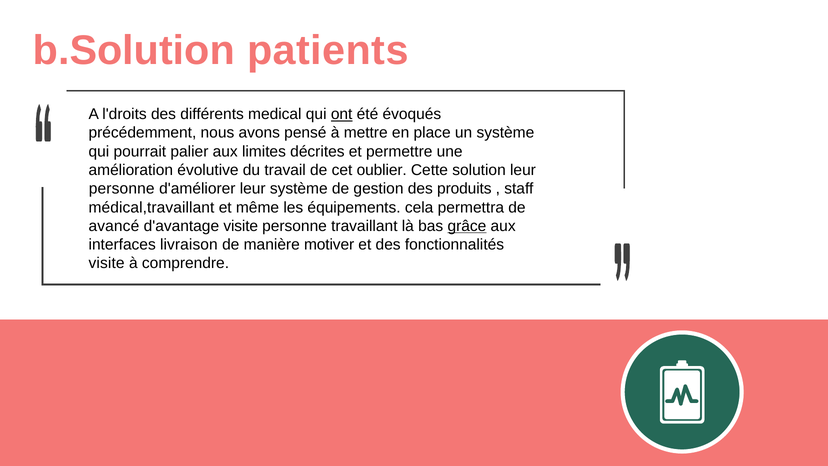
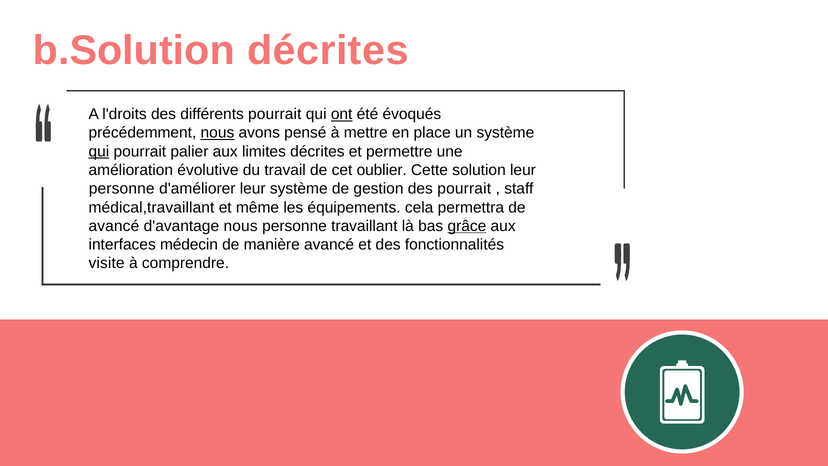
b.Solution patients: patients -> décrites
différents medical: medical -> pourrait
nous at (217, 133) underline: none -> present
qui at (99, 151) underline: none -> present
des produits: produits -> pourrait
d'avantage visite: visite -> nous
livraison: livraison -> médecin
manière motiver: motiver -> avancé
